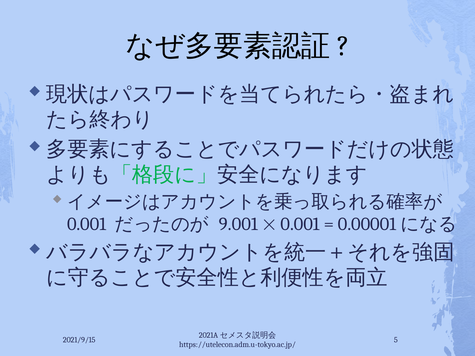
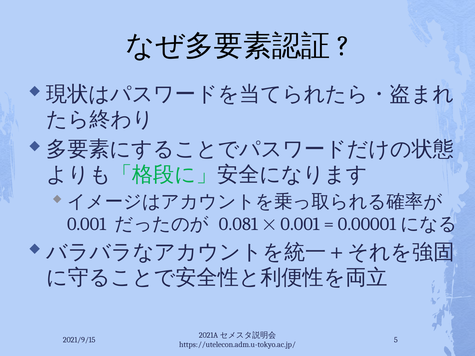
9.001: 9.001 -> 0.081
